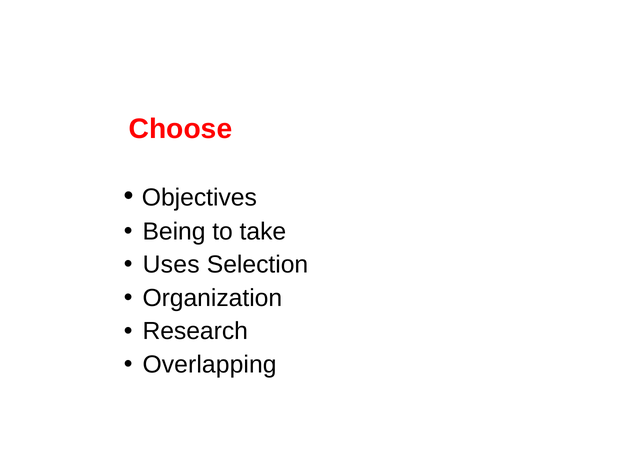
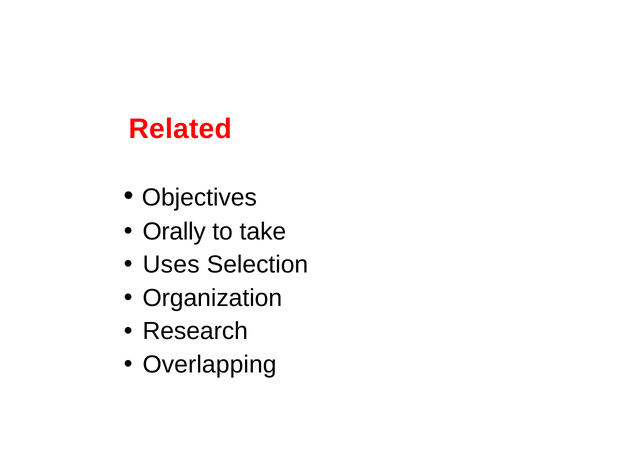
Choose: Choose -> Related
Being: Being -> Orally
